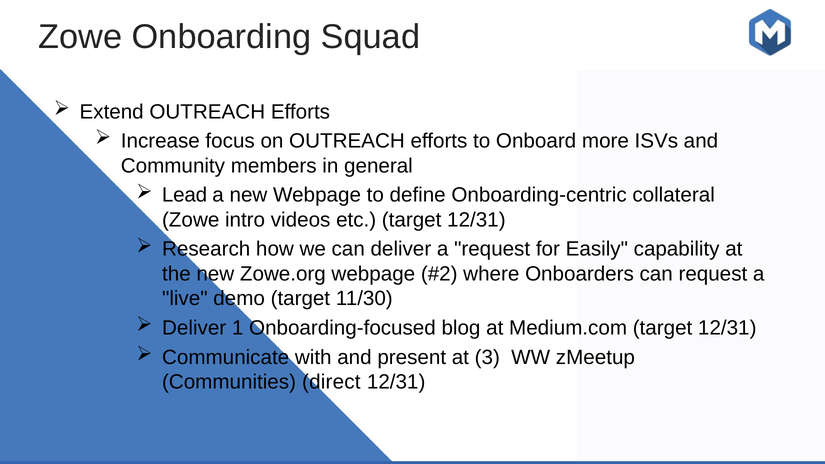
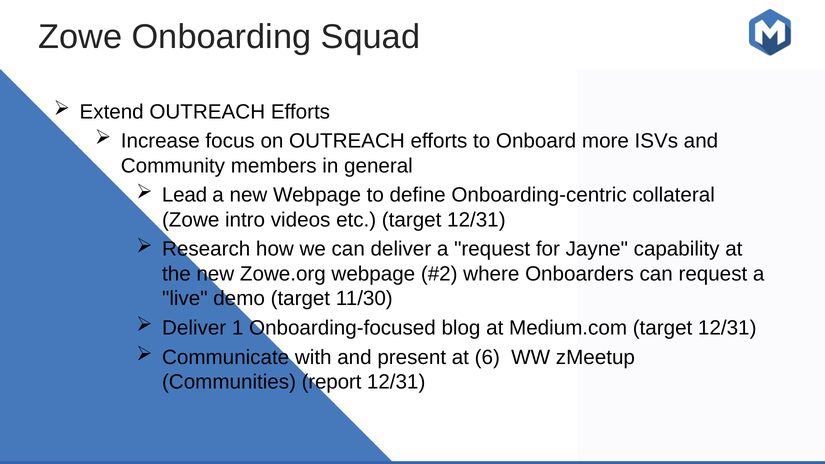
Easily: Easily -> Jayne
3: 3 -> 6
direct: direct -> report
